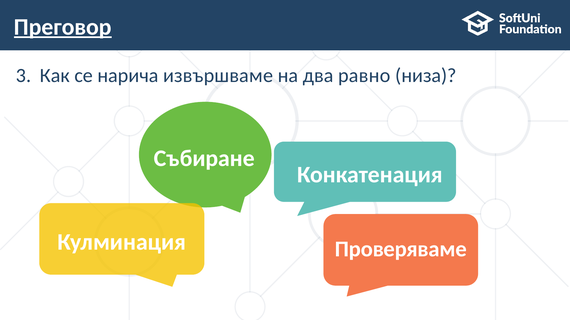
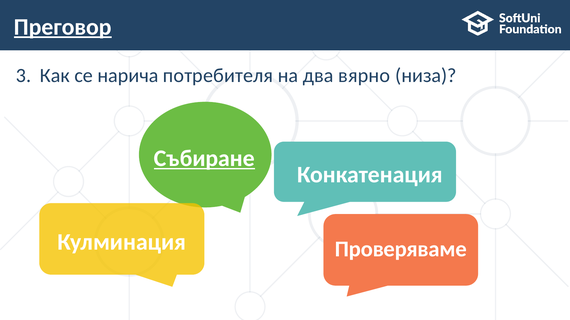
извършваме: извършваме -> потребителя
равно: равно -> вярно
Събиране underline: none -> present
